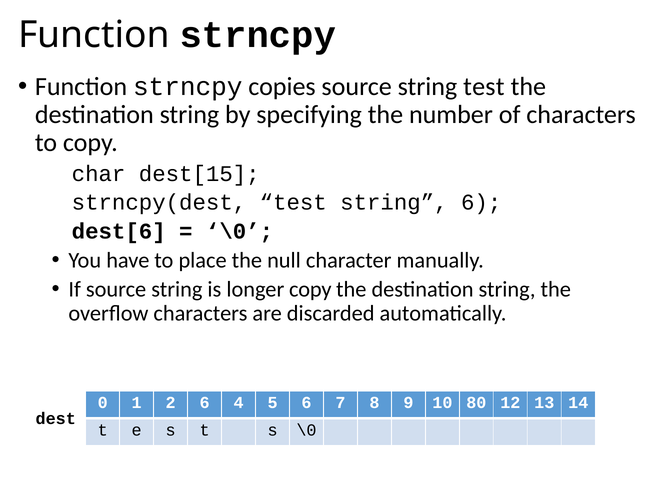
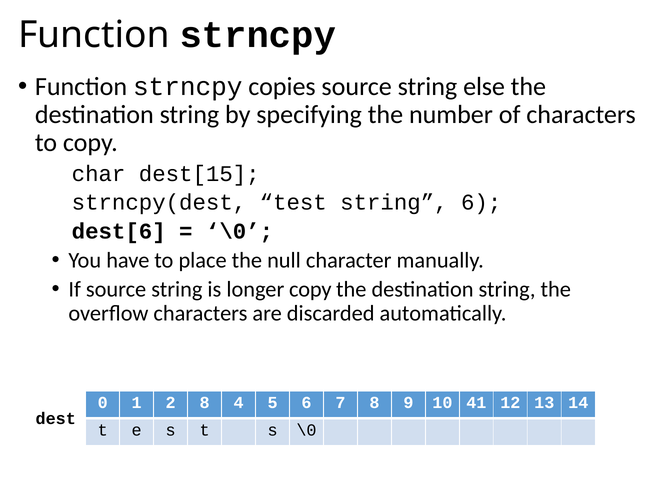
string test: test -> else
2 6: 6 -> 8
80: 80 -> 41
